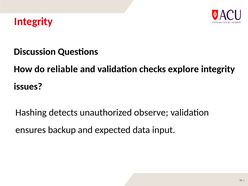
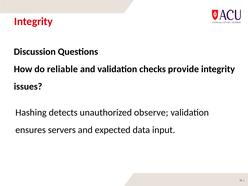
explore: explore -> provide
backup: backup -> servers
